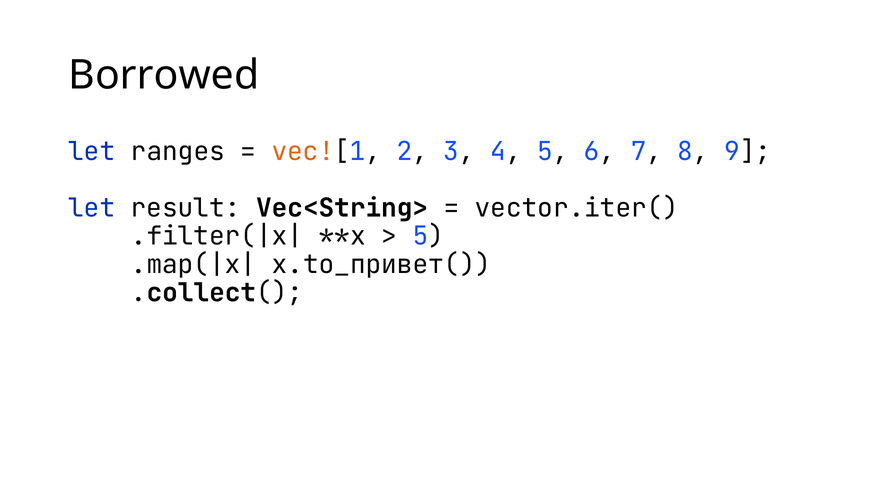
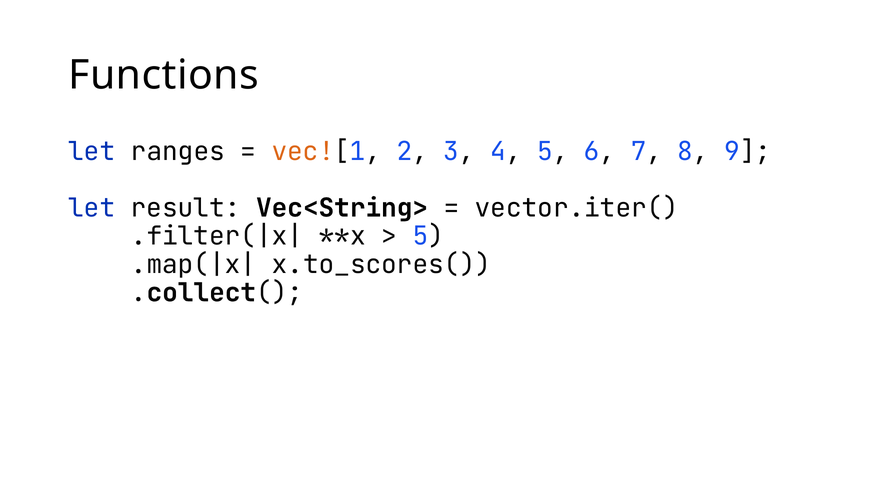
Borrowed: Borrowed -> Functions
x.to_привет(: x.to_привет( -> x.to_scores(
